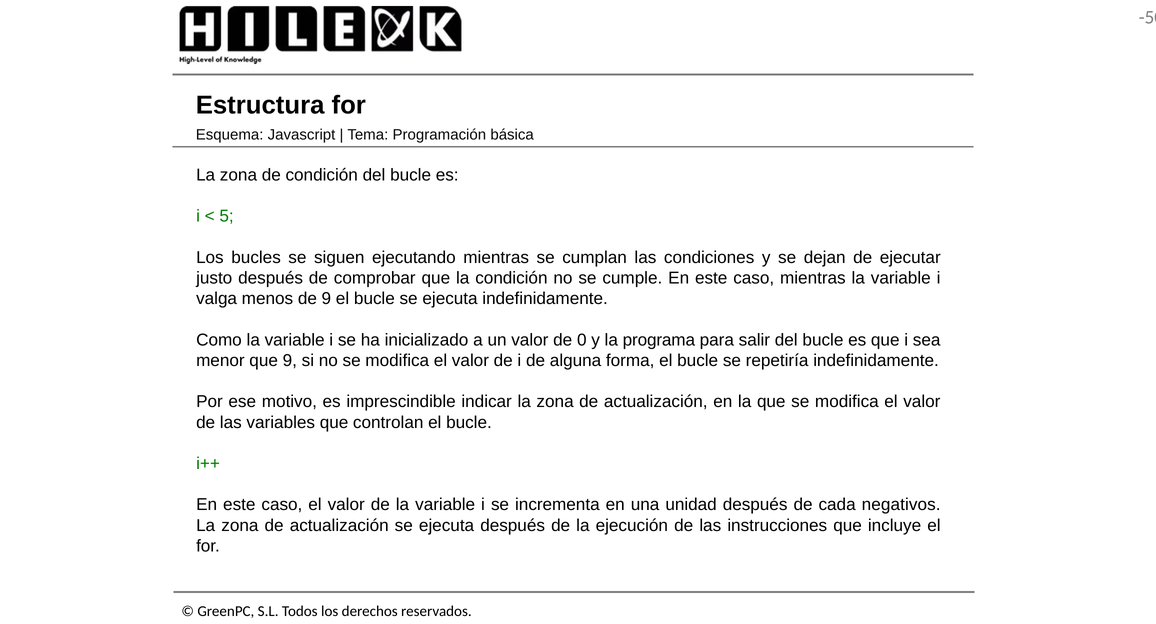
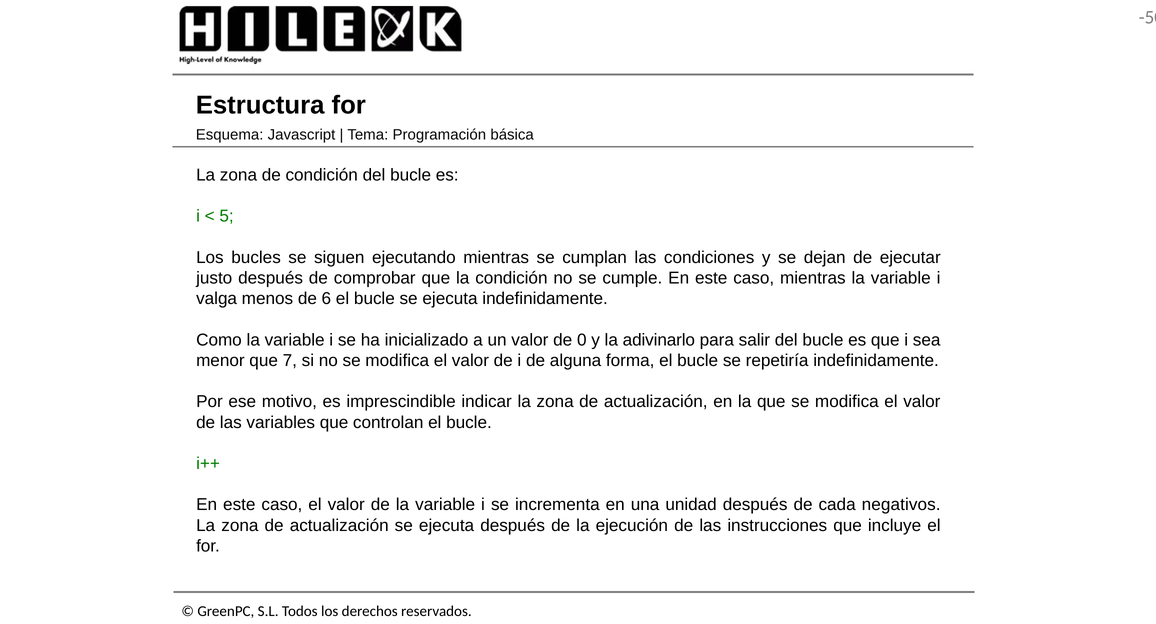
de 9: 9 -> 6
programa: programa -> adivinarlo
que 9: 9 -> 7
